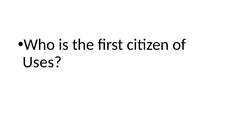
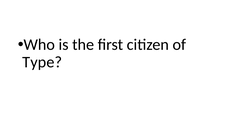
Uses: Uses -> Type
